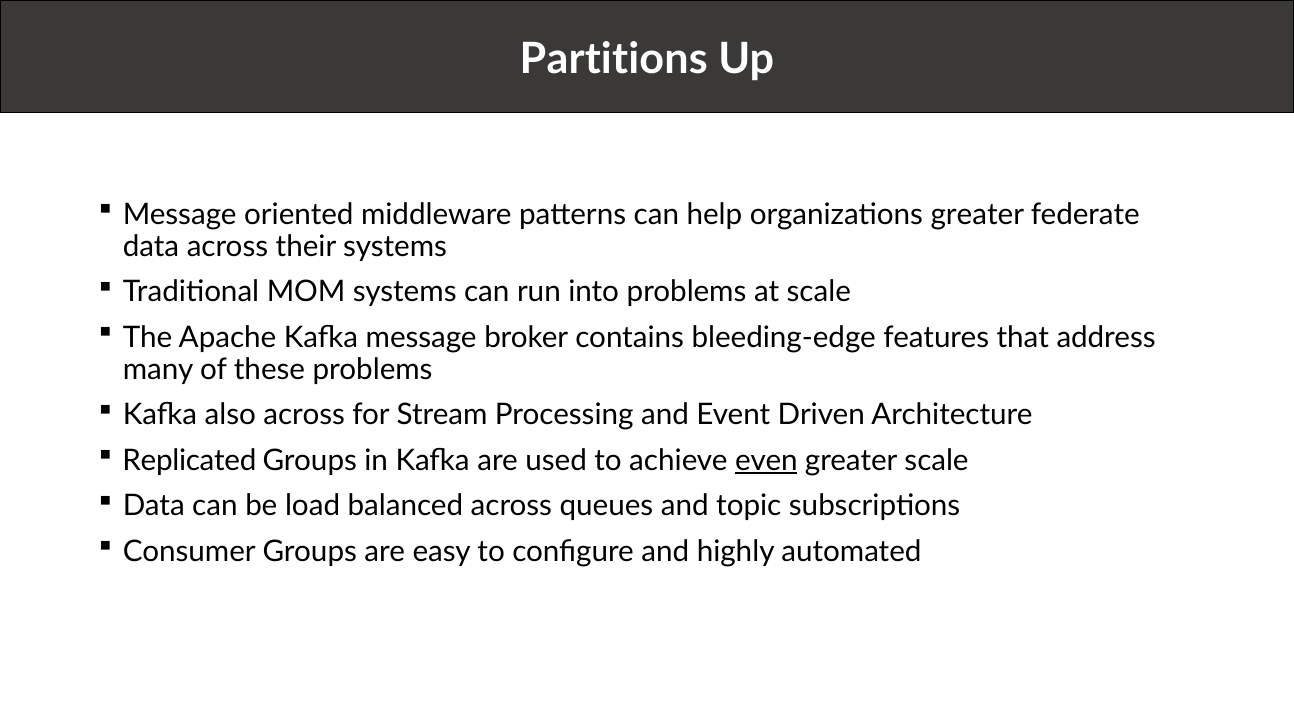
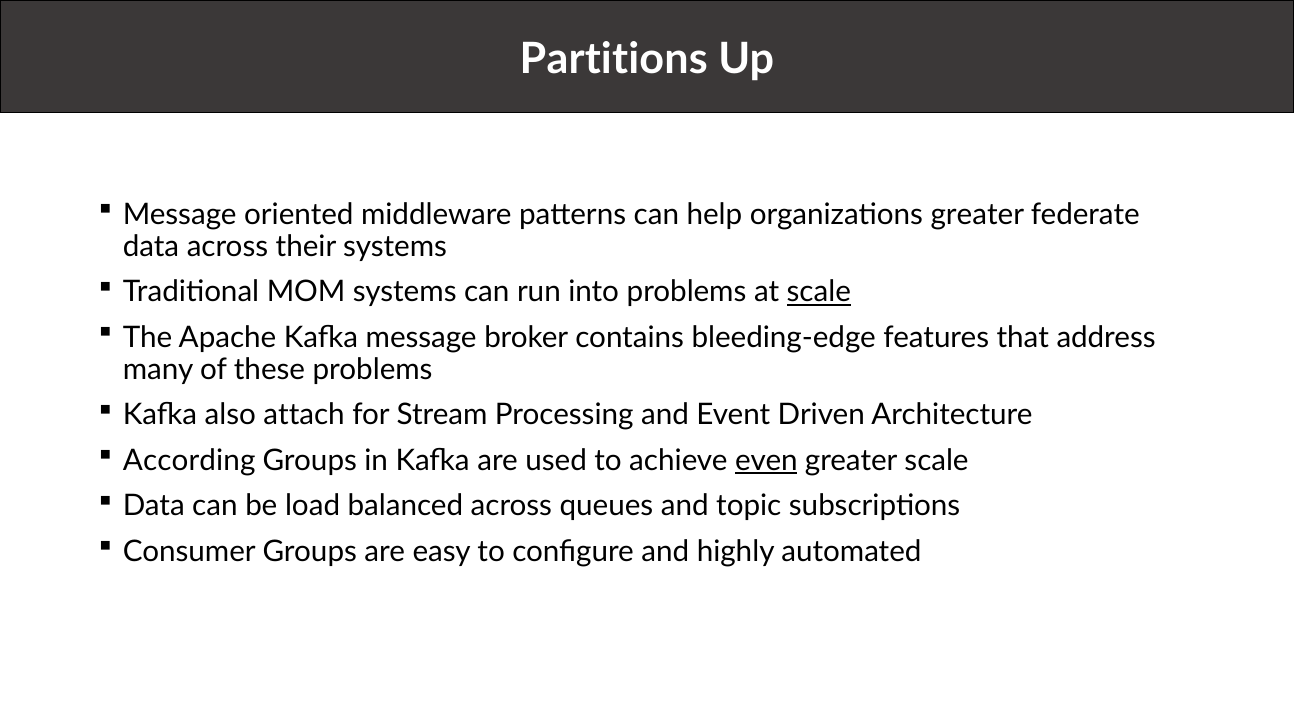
scale at (819, 292) underline: none -> present
also across: across -> attach
Replicated: Replicated -> According
